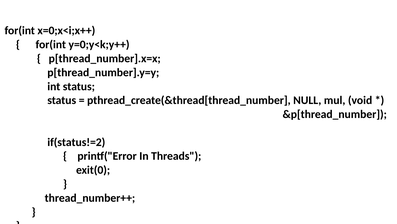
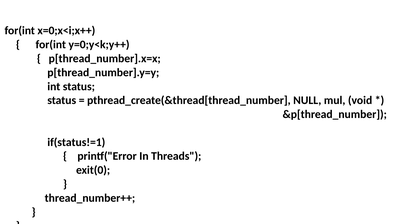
if(status!=2: if(status!=2 -> if(status!=1
